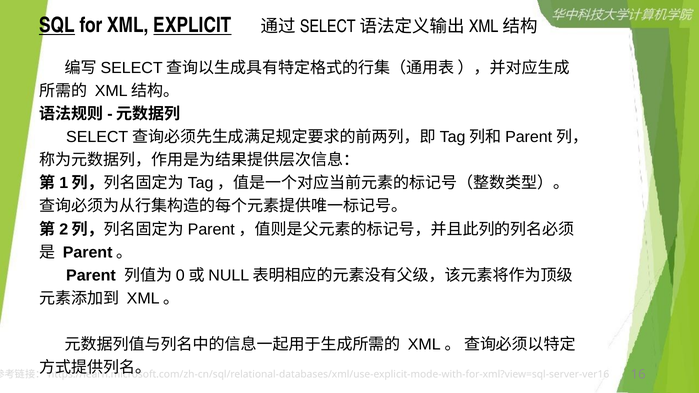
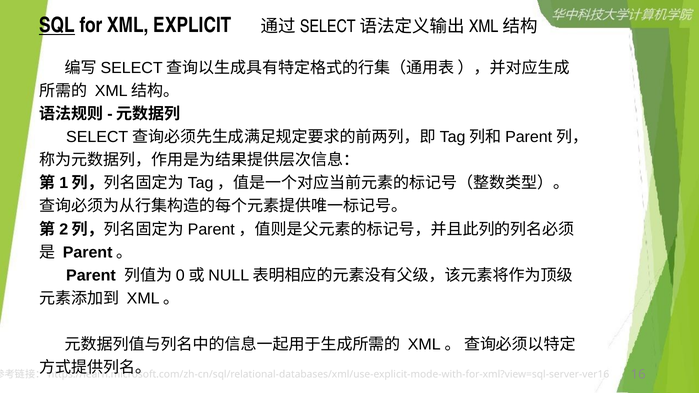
EXPLICIT underline: present -> none
